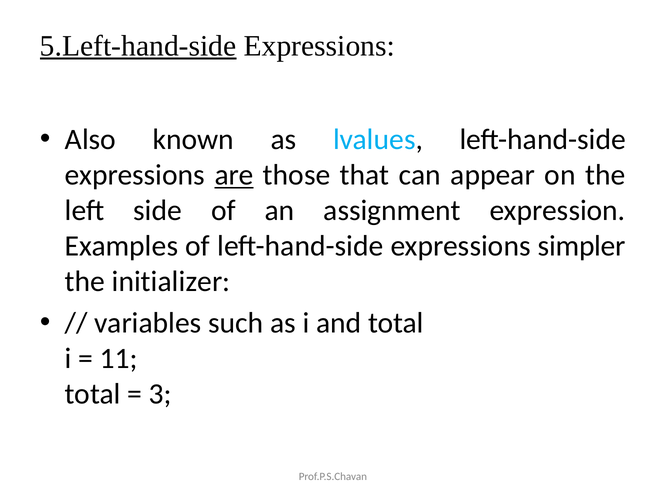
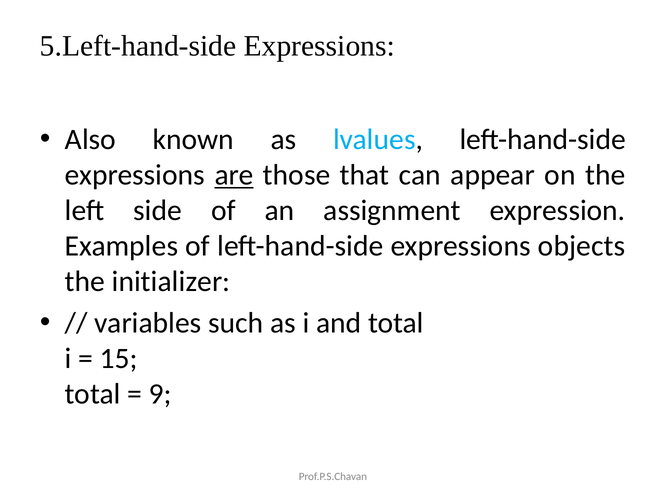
5.Left-hand-side underline: present -> none
simpler: simpler -> objects
11: 11 -> 15
3: 3 -> 9
